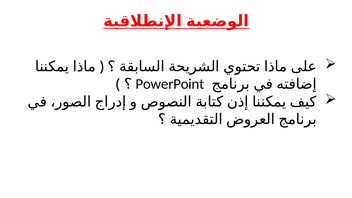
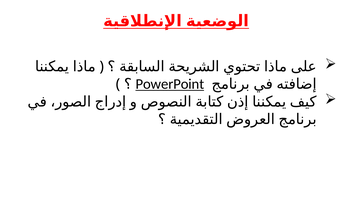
PowerPoint underline: none -> present
